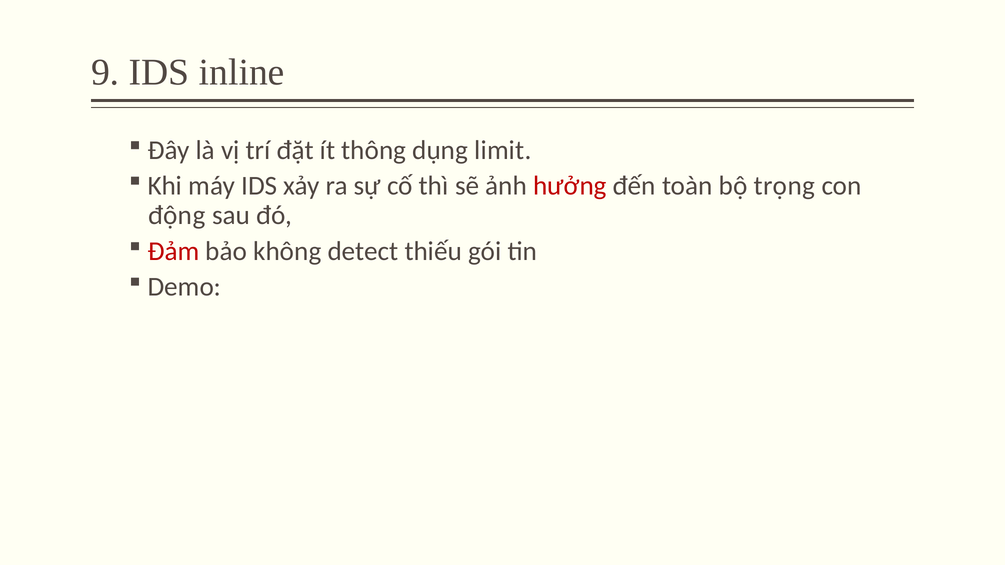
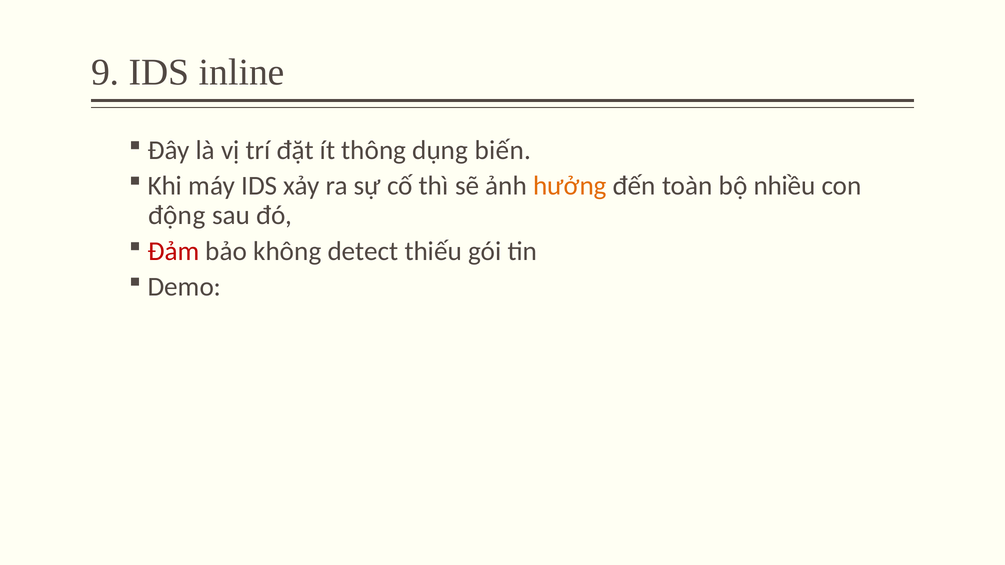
limit: limit -> biến
hưởng colour: red -> orange
trọng: trọng -> nhiều
